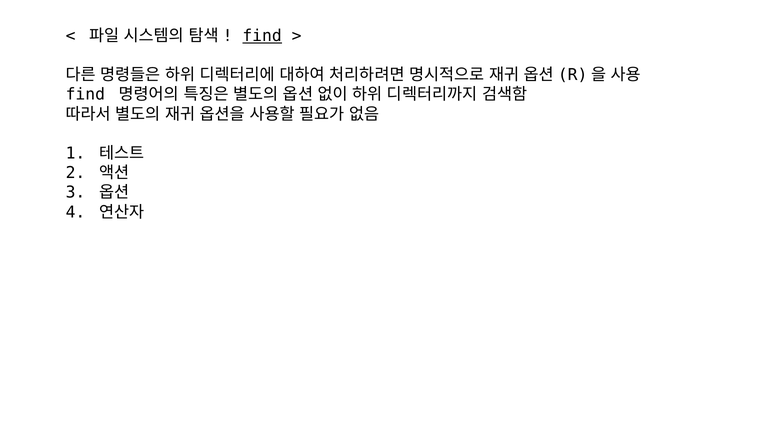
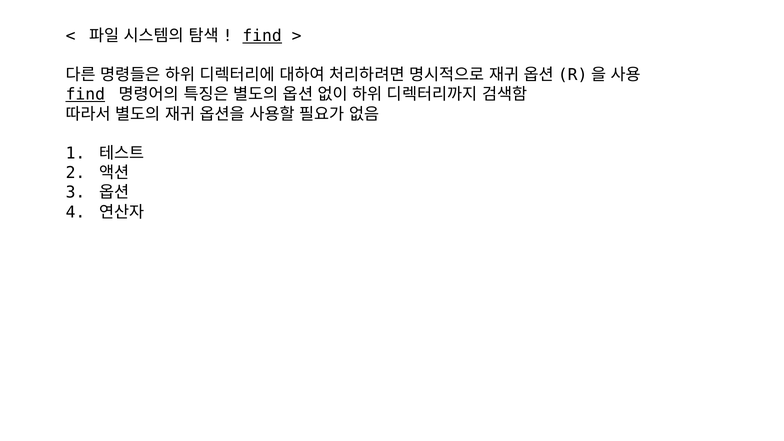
find at (85, 95) underline: none -> present
